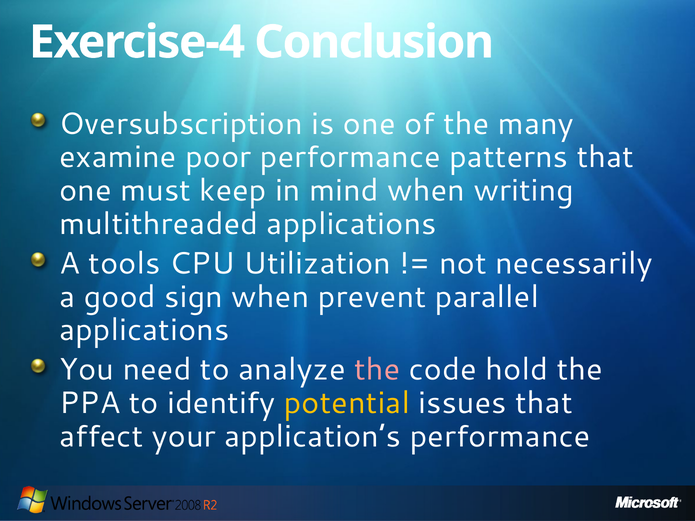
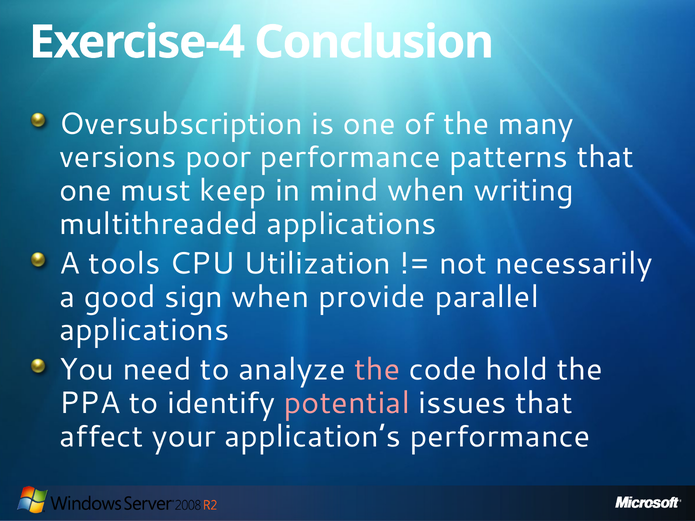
examine: examine -> versions
prevent: prevent -> provide
potential colour: yellow -> pink
